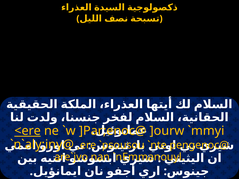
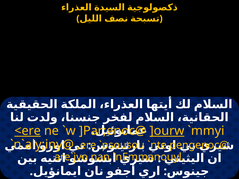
]ourw underline: none -> present
